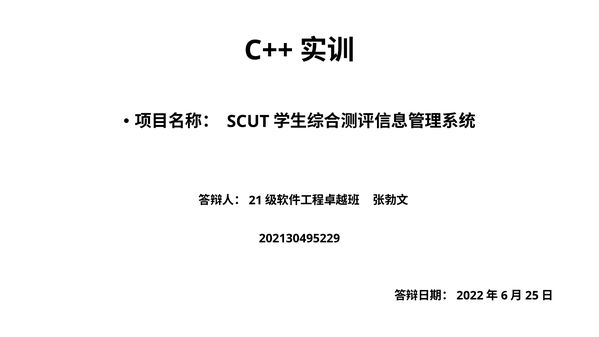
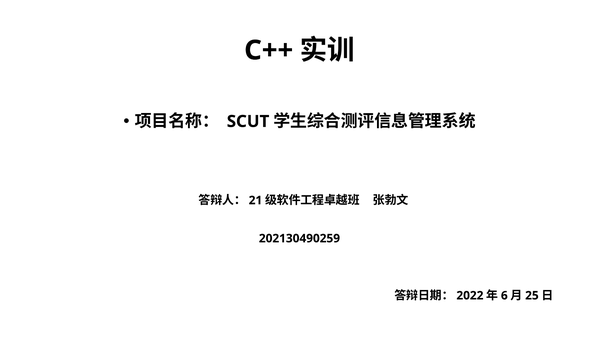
202130495229: 202130495229 -> 202130490259
